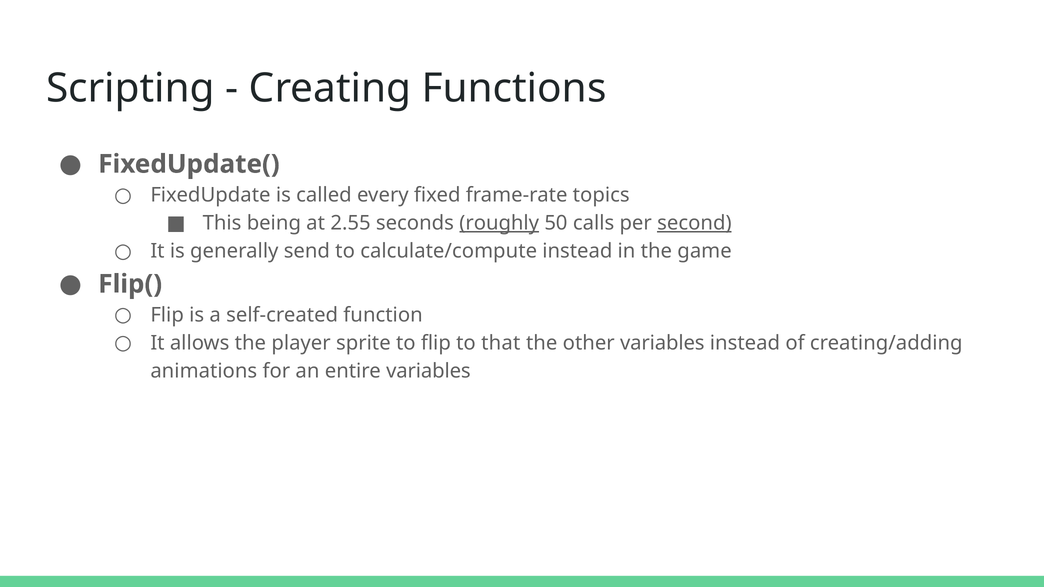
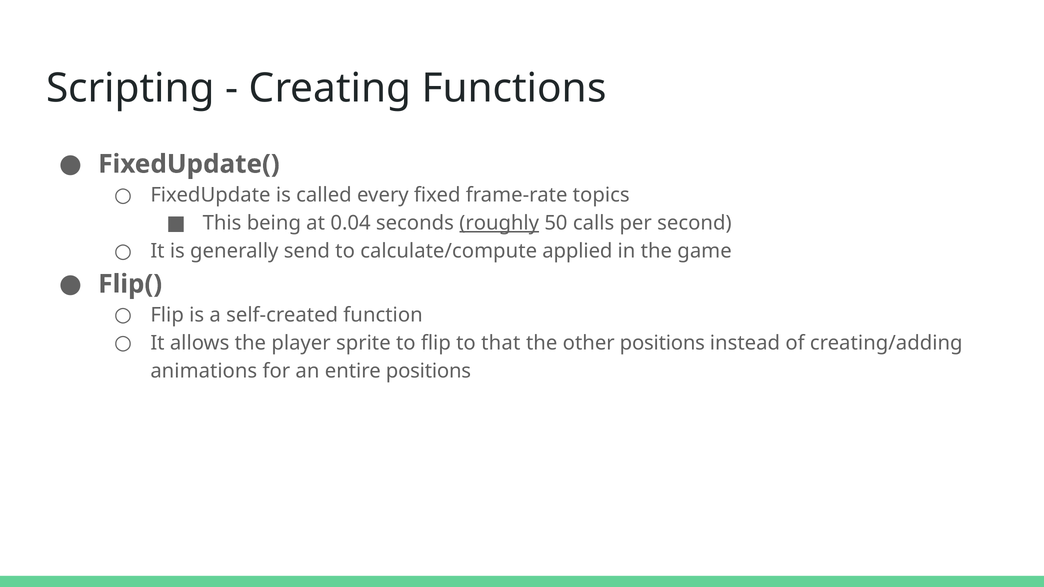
2.55: 2.55 -> 0.04
second underline: present -> none
calculate/compute instead: instead -> applied
other variables: variables -> positions
entire variables: variables -> positions
